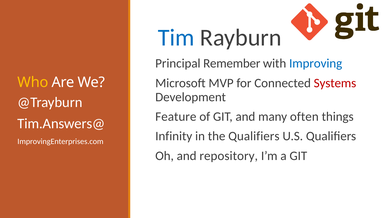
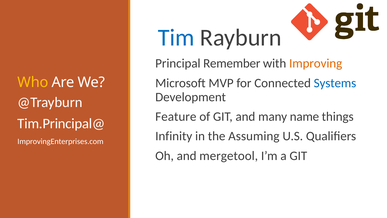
Improving colour: blue -> orange
Systems colour: red -> blue
often: often -> name
Tim.Answers@: Tim.Answers@ -> Tim.Principal@
the Qualifiers: Qualifiers -> Assuming
repository: repository -> mergetool
